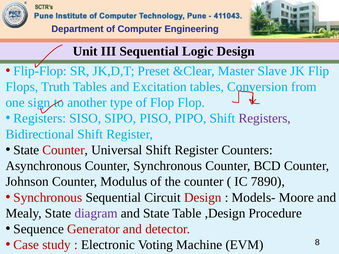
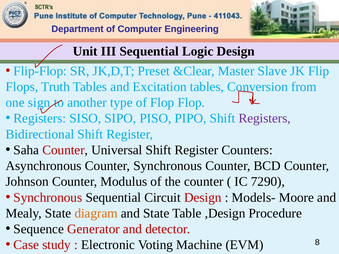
State at (26, 150): State -> Saha
7890: 7890 -> 7290
diagram colour: purple -> orange
